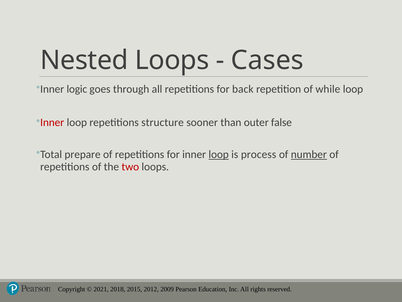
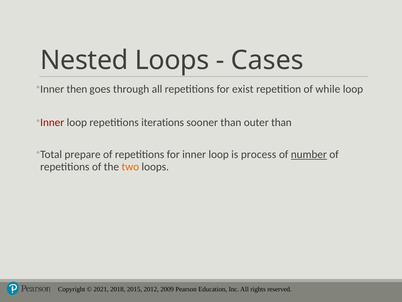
logic: logic -> then
back: back -> exist
structure: structure -> iterations
outer false: false -> than
loop at (219, 154) underline: present -> none
two colour: red -> orange
